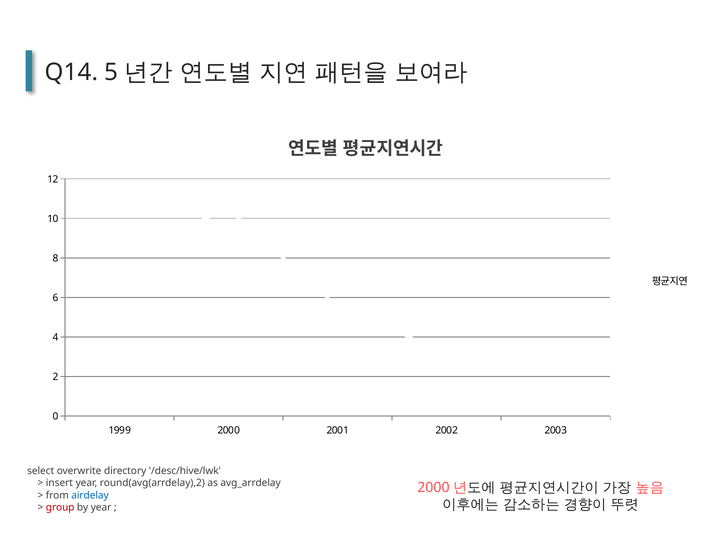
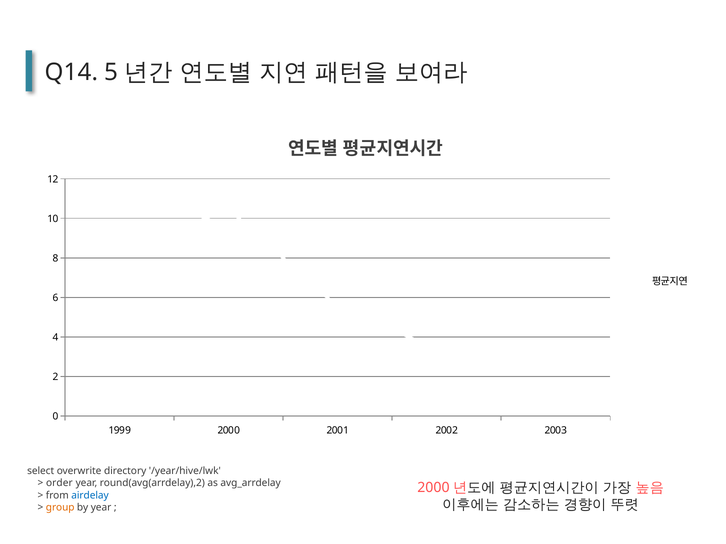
/desc/hive/lwk: /desc/hive/lwk -> /year/hive/lwk
insert: insert -> order
group colour: red -> orange
